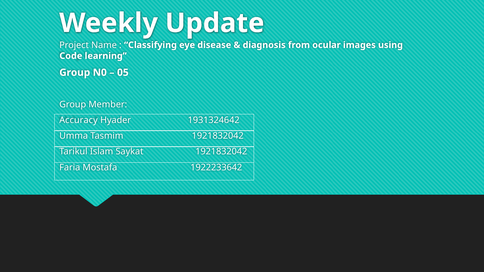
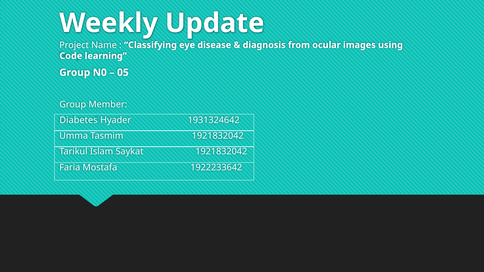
Accuracy: Accuracy -> Diabetes
